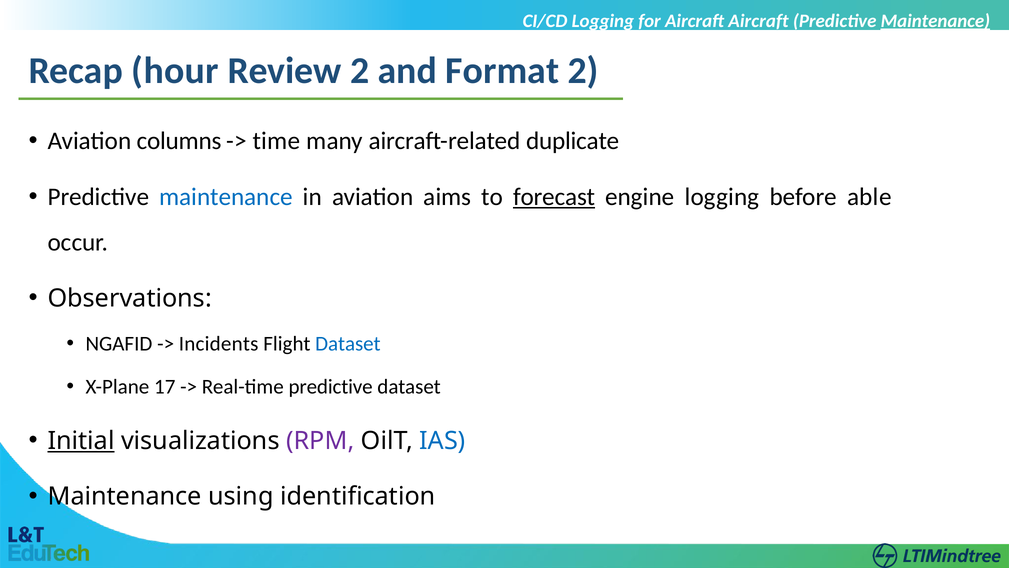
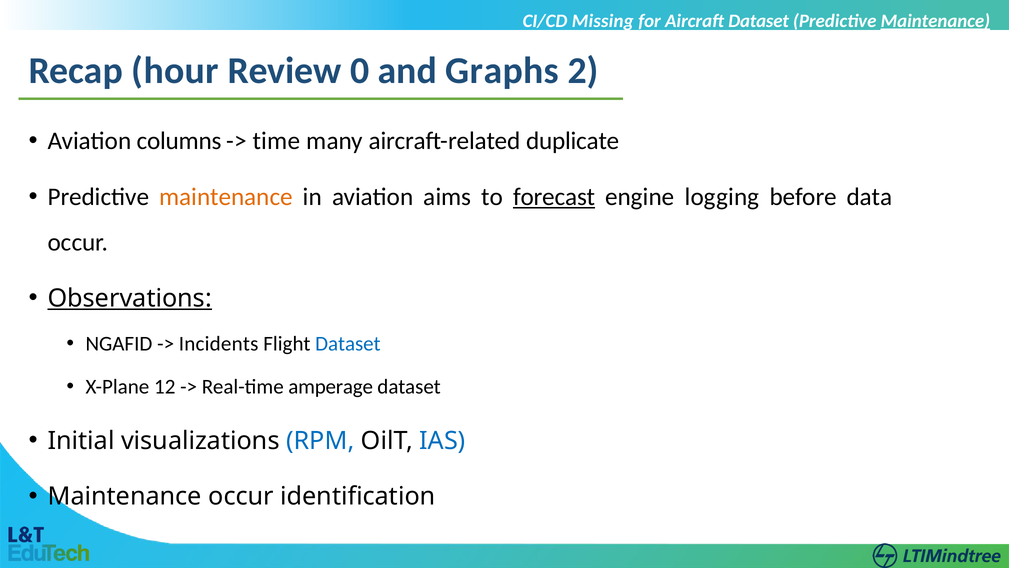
CI/CD Logging: Logging -> Missing
Aircraft Aircraft: Aircraft -> Dataset
Review 2: 2 -> 0
Format: Format -> Graphs
maintenance at (226, 197) colour: blue -> orange
able: able -> data
Observations underline: none -> present
17: 17 -> 12
Real-time predictive: predictive -> amperage
Initial underline: present -> none
RPM colour: purple -> blue
Maintenance using: using -> occur
